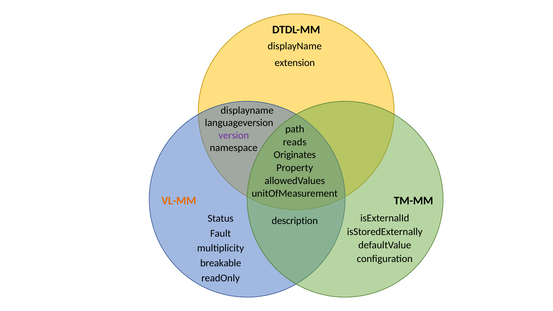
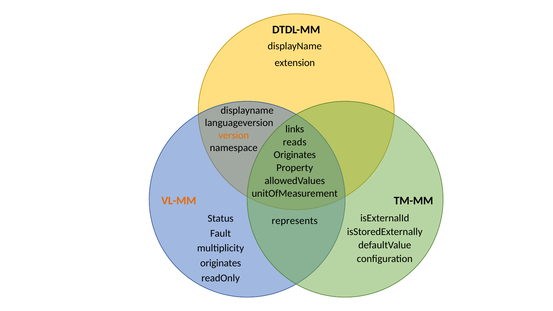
path: path -> links
version colour: purple -> orange
description: description -> represents
breakable at (221, 263): breakable -> originates
